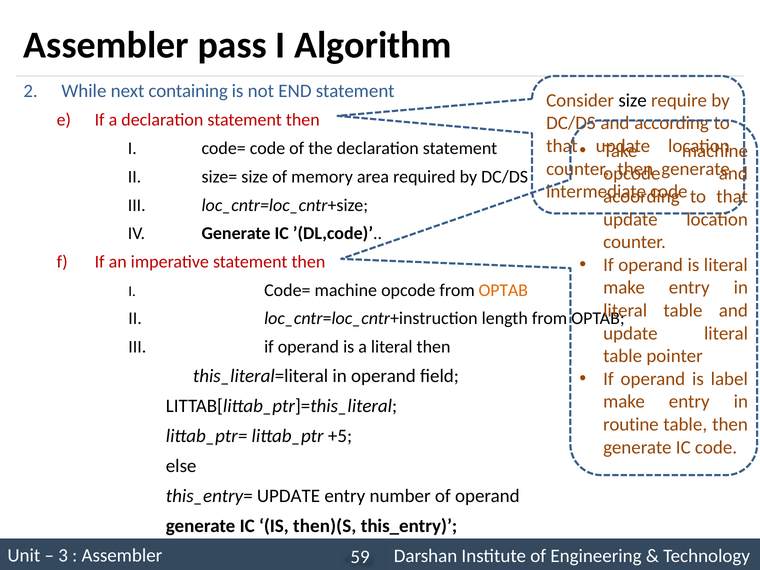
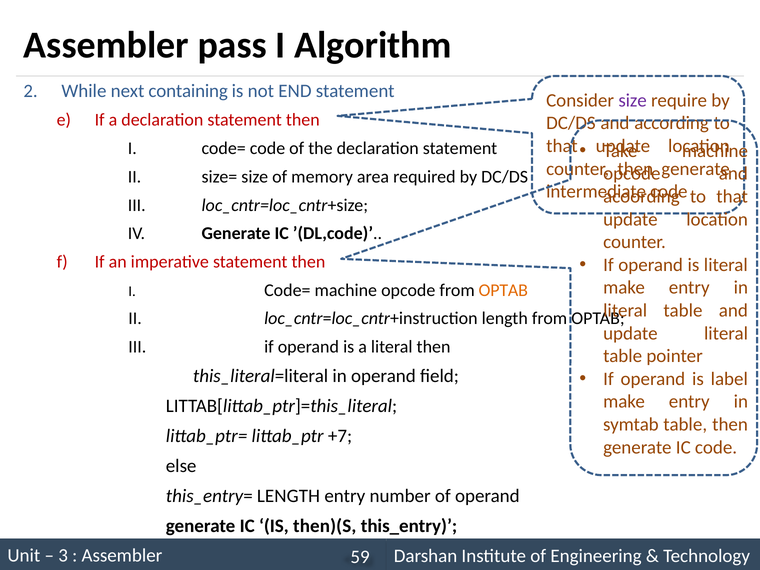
size at (633, 100) colour: black -> purple
routine: routine -> symtab
+5: +5 -> +7
this_entry= UPDATE: UPDATE -> LENGTH
